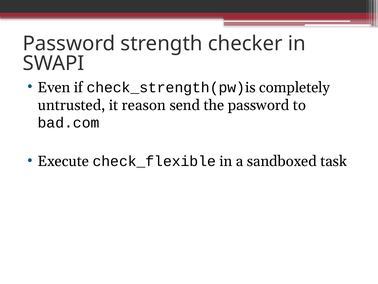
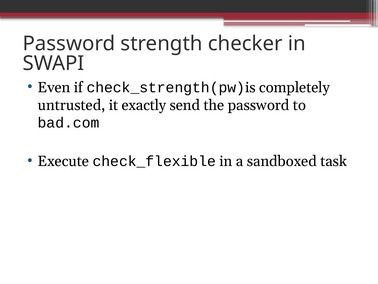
reason: reason -> exactly
